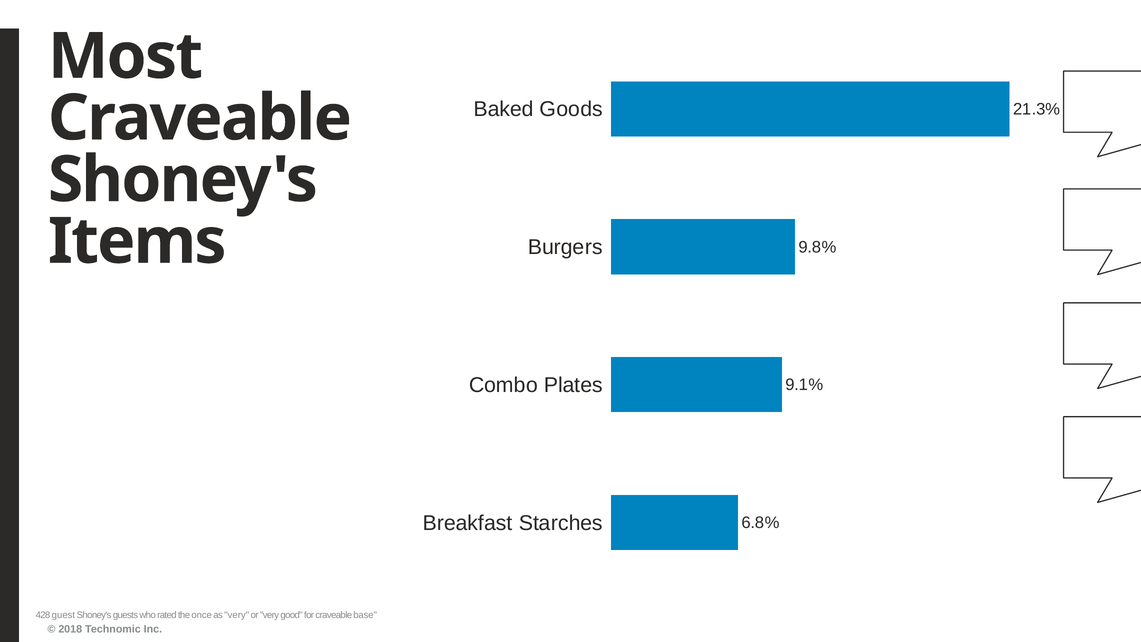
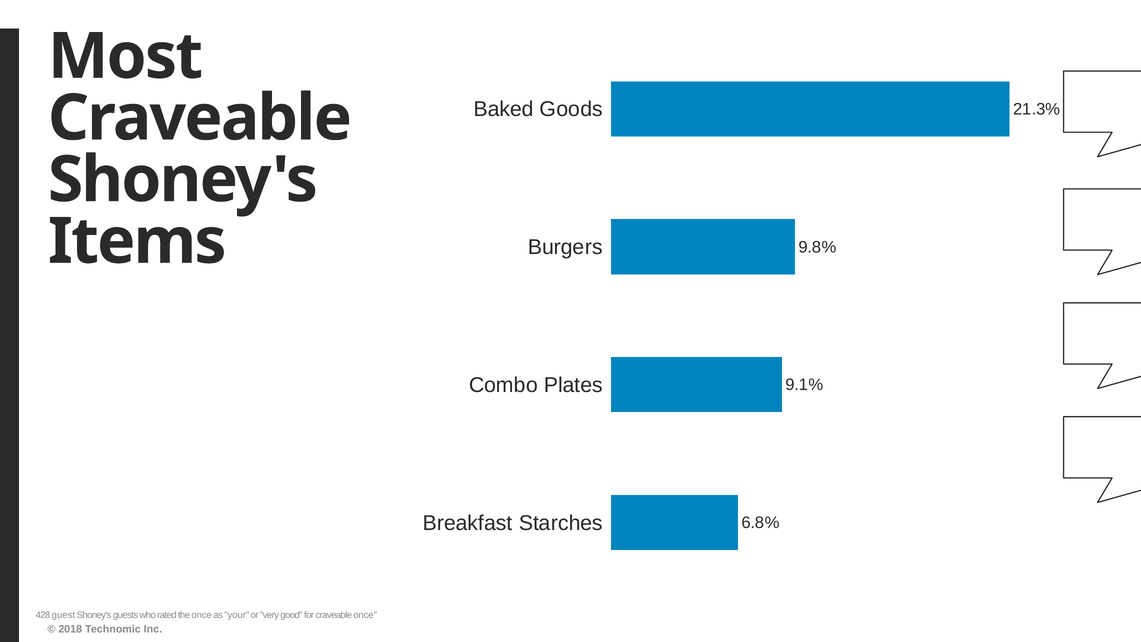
as very: very -> your
craveable base: base -> once
